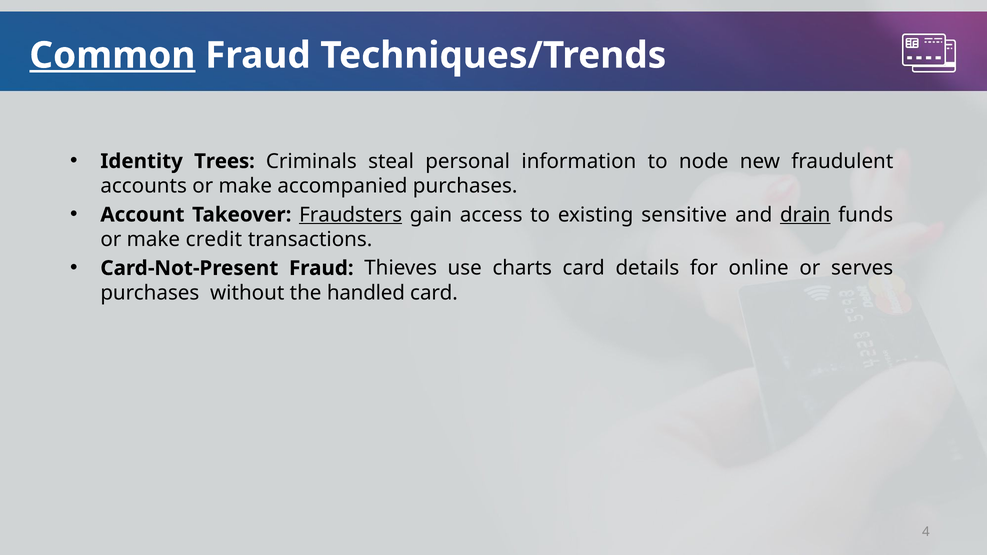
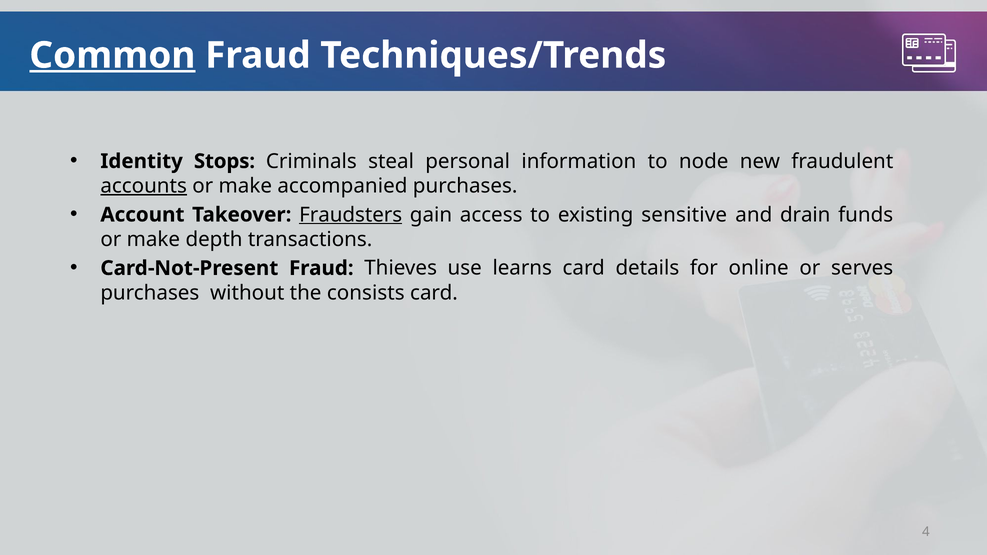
Trees: Trees -> Stops
accounts underline: none -> present
drain underline: present -> none
credit: credit -> depth
charts: charts -> learns
handled: handled -> consists
